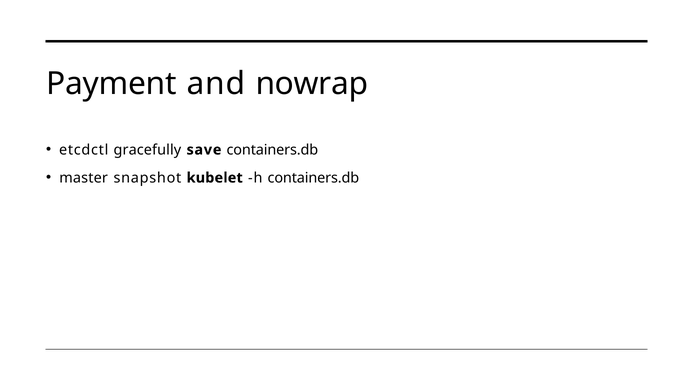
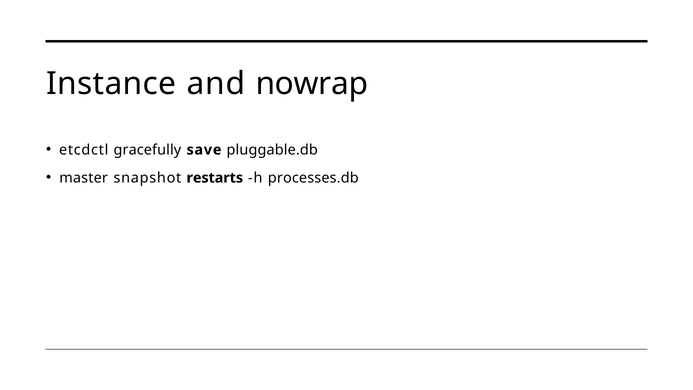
Payment: Payment -> Instance
save containers.db: containers.db -> pluggable.db
kubelet: kubelet -> restarts
h containers.db: containers.db -> processes.db
